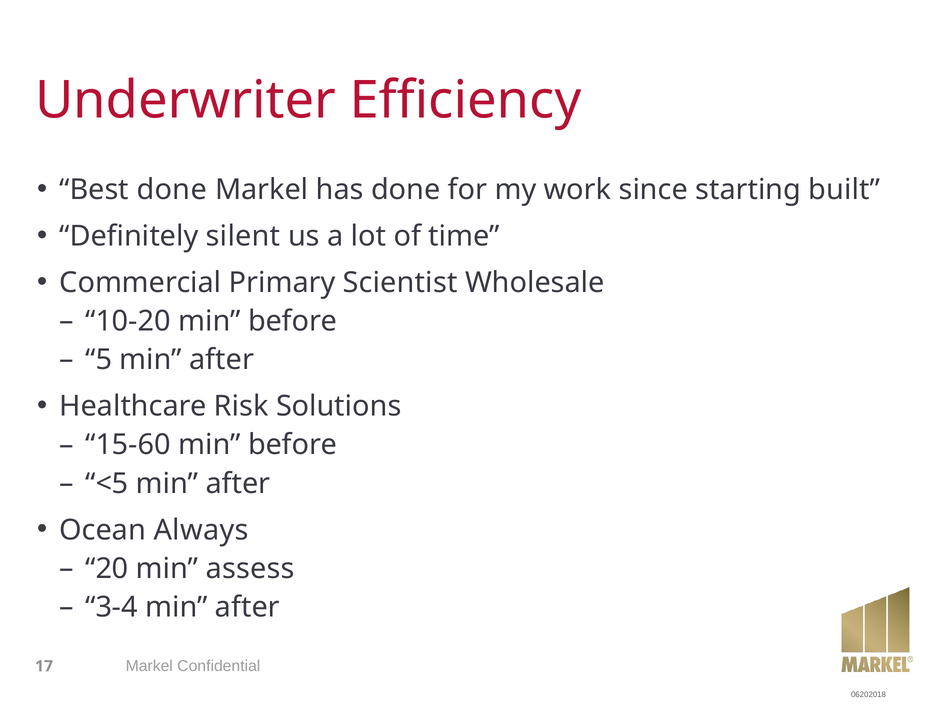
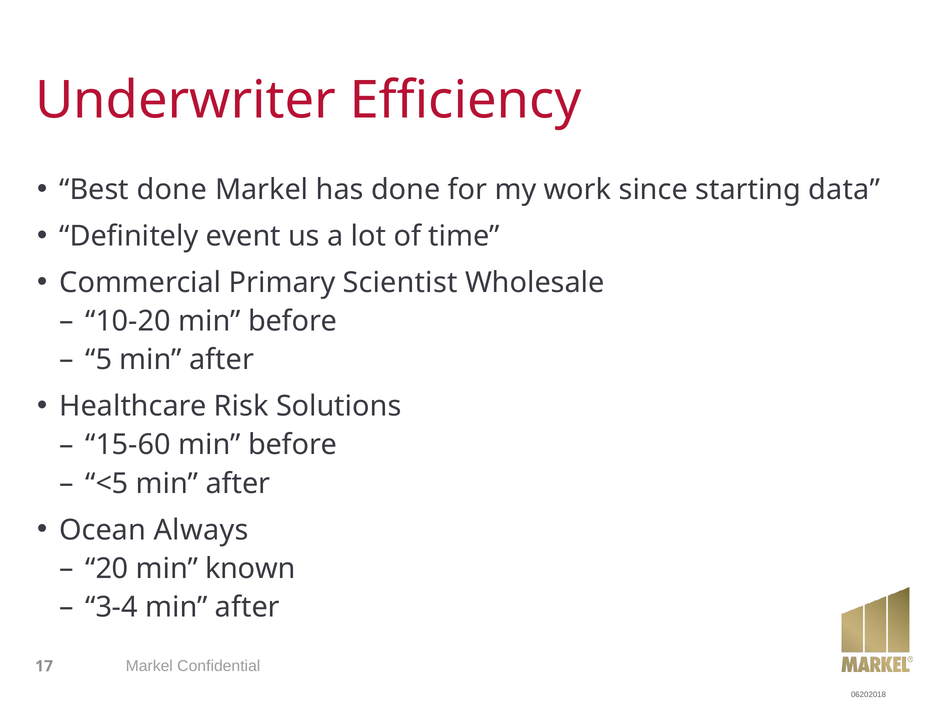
built: built -> data
silent: silent -> event
assess: assess -> known
